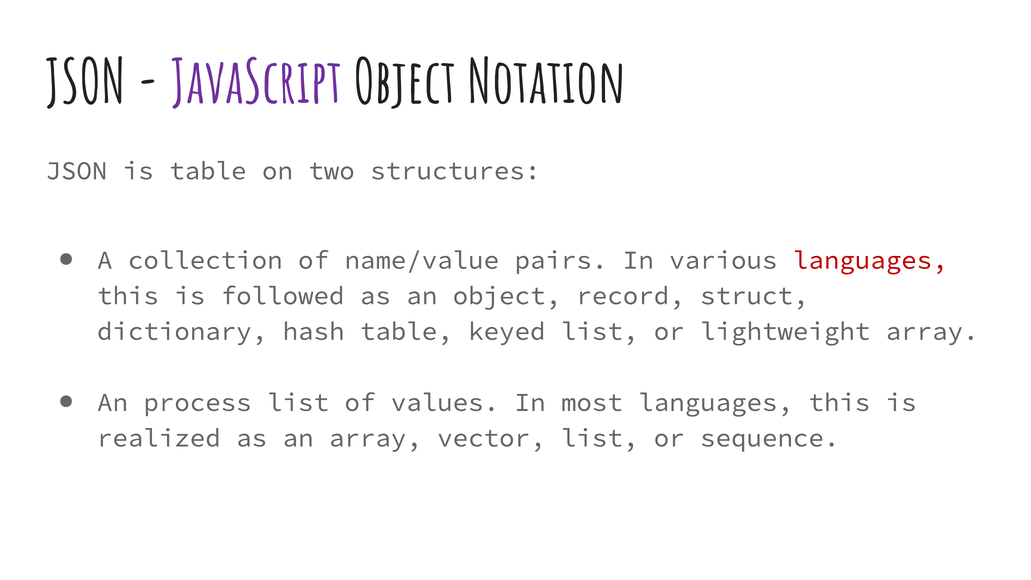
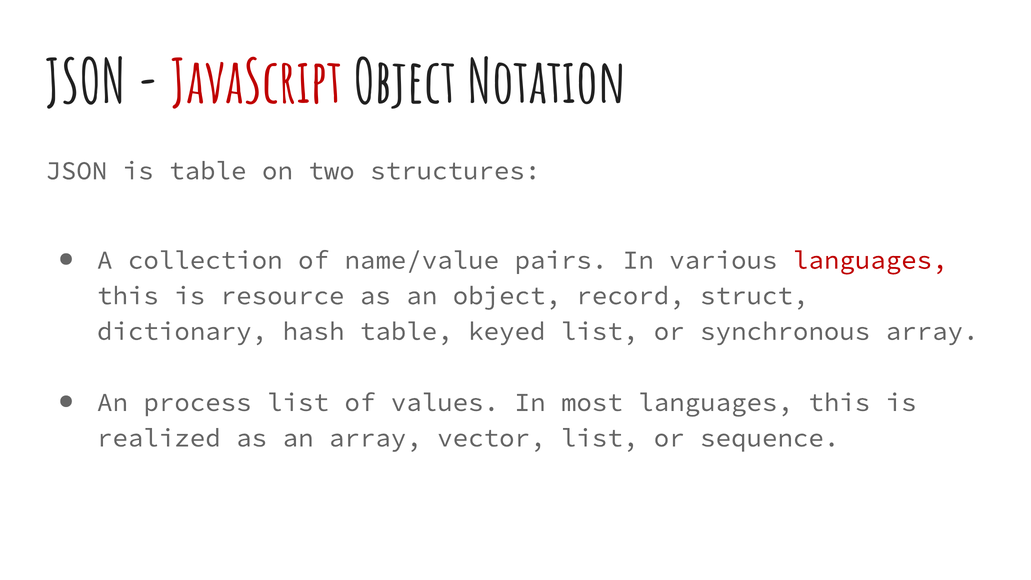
JavaScript colour: purple -> red
followed: followed -> resource
lightweight: lightweight -> synchronous
